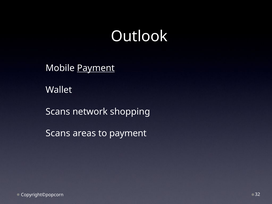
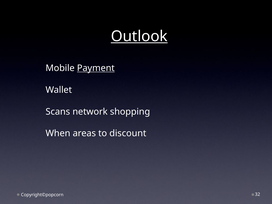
Outlook underline: none -> present
Scans at (58, 133): Scans -> When
to payment: payment -> discount
